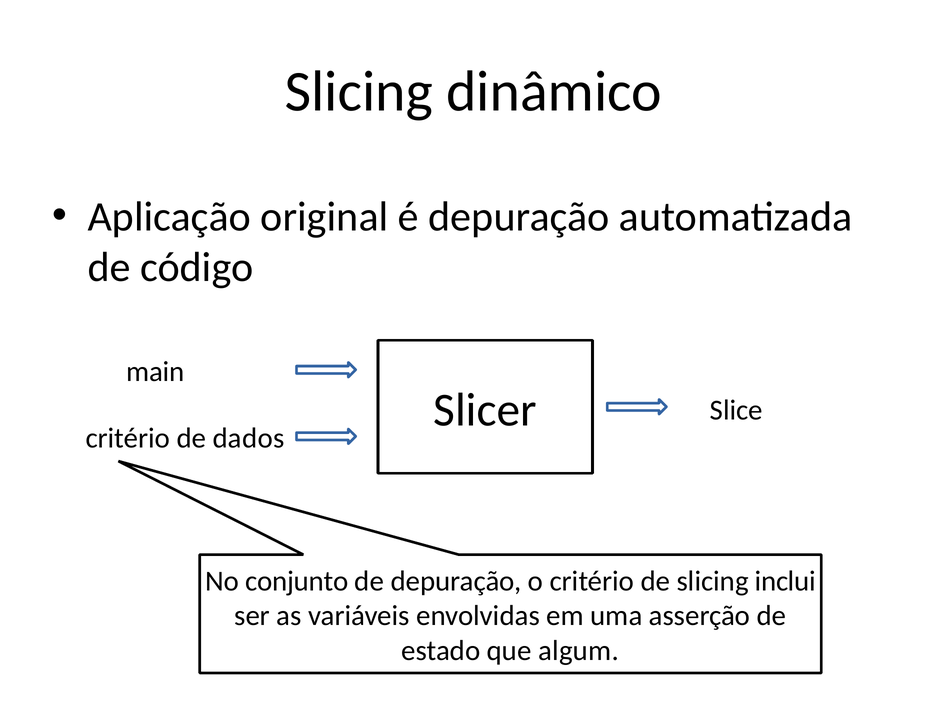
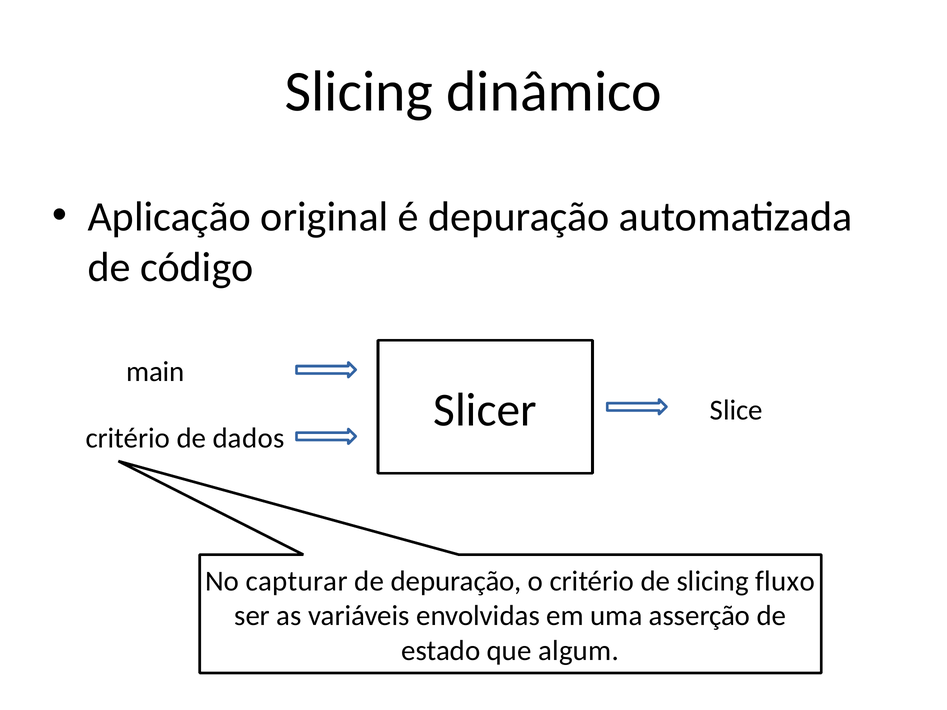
conjunto: conjunto -> capturar
inclui: inclui -> fluxo
